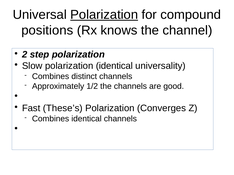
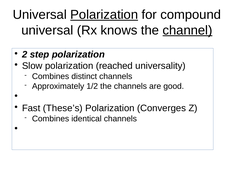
positions at (47, 30): positions -> universal
channel underline: none -> present
polarization identical: identical -> reached
